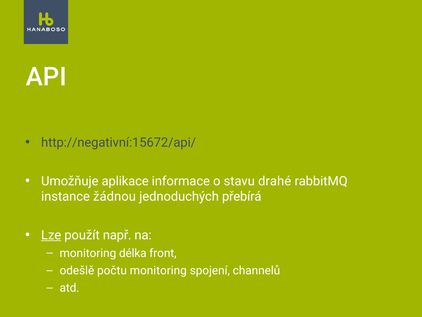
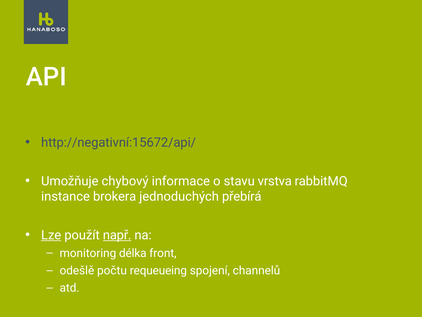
aplikace: aplikace -> chybový
drahé: drahé -> vrstva
žádnou: žádnou -> brokera
např underline: none -> present
počtu monitoring: monitoring -> requeueing
